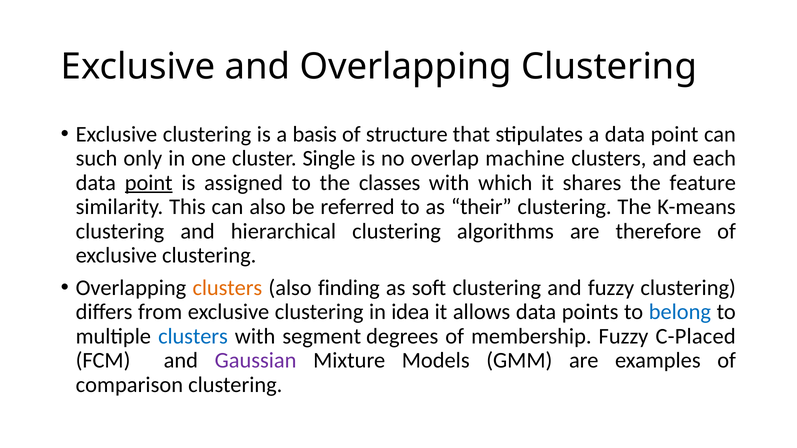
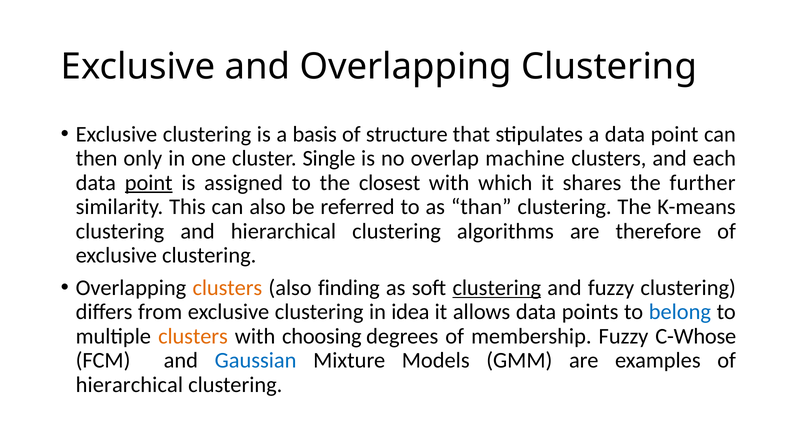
such: such -> then
classes: classes -> closest
feature: feature -> further
their: their -> than
clustering at (497, 288) underline: none -> present
clusters at (193, 337) colour: blue -> orange
segment: segment -> choosing
C-Placed: C-Placed -> C-Whose
Gaussian colour: purple -> blue
comparison at (129, 385): comparison -> hierarchical
